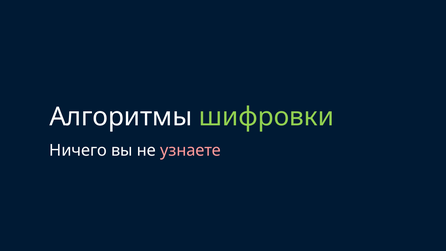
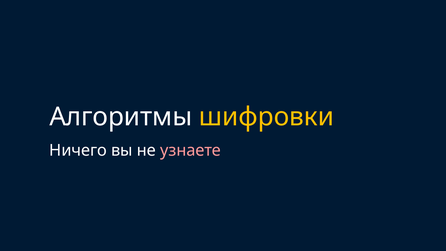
шифровки colour: light green -> yellow
